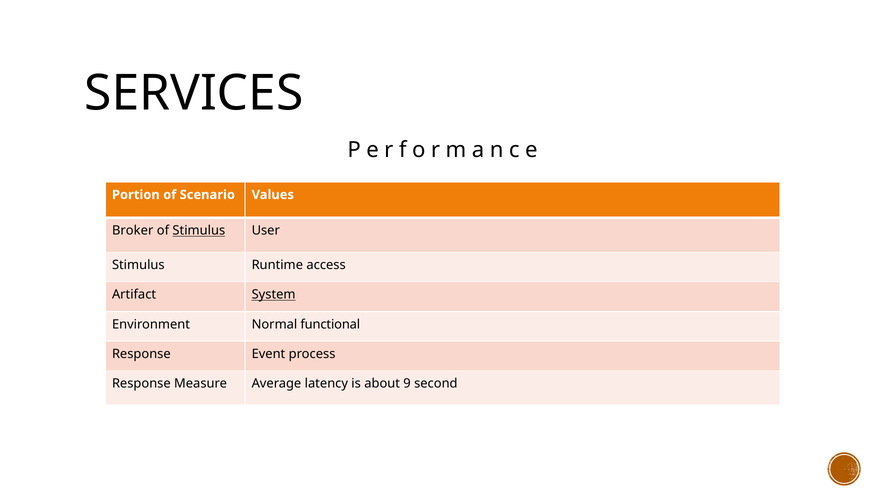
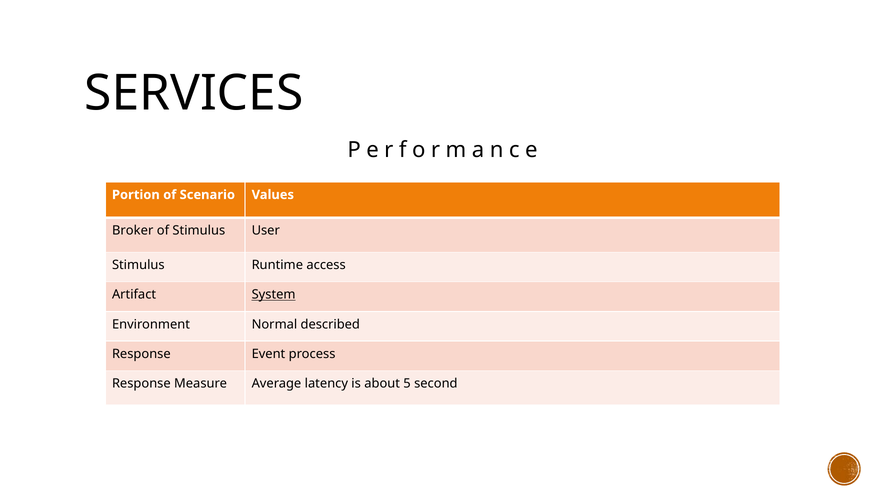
Stimulus at (199, 231) underline: present -> none
functional: functional -> described
9: 9 -> 5
